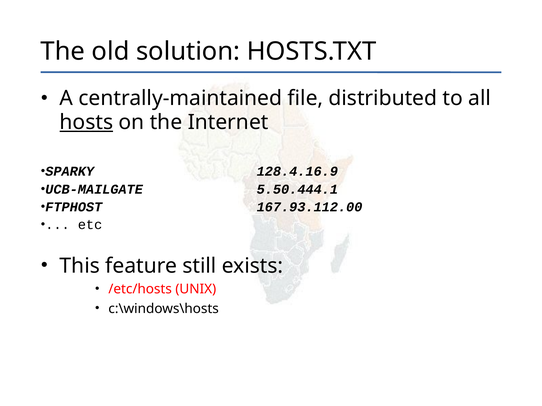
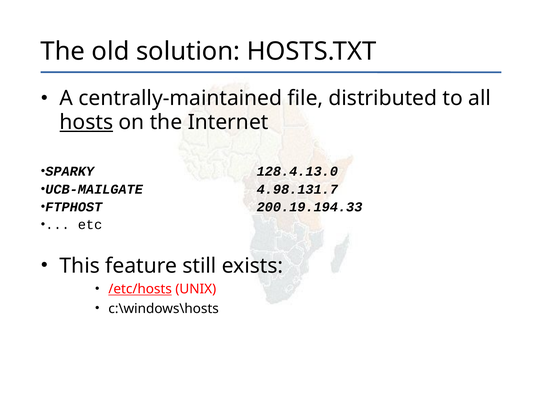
128.4.16.9: 128.4.16.9 -> 128.4.13.0
5.50.444.1: 5.50.444.1 -> 4.98.131.7
167.93.112.00: 167.93.112.00 -> 200.19.194.33
/etc/hosts underline: none -> present
